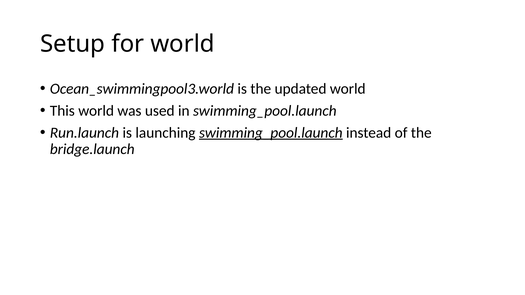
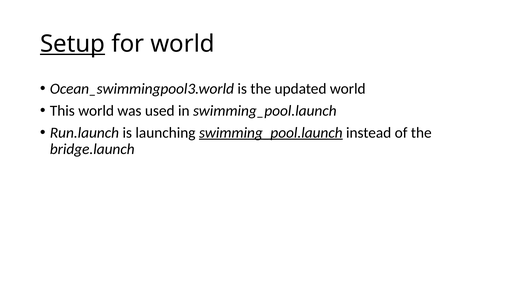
Setup underline: none -> present
